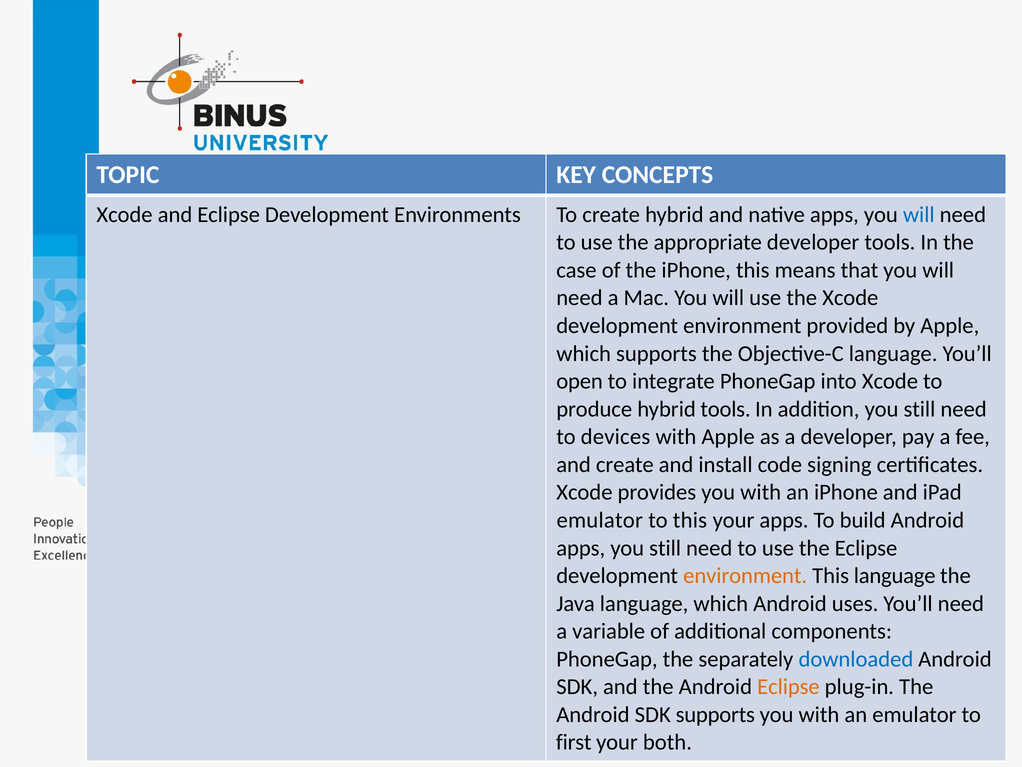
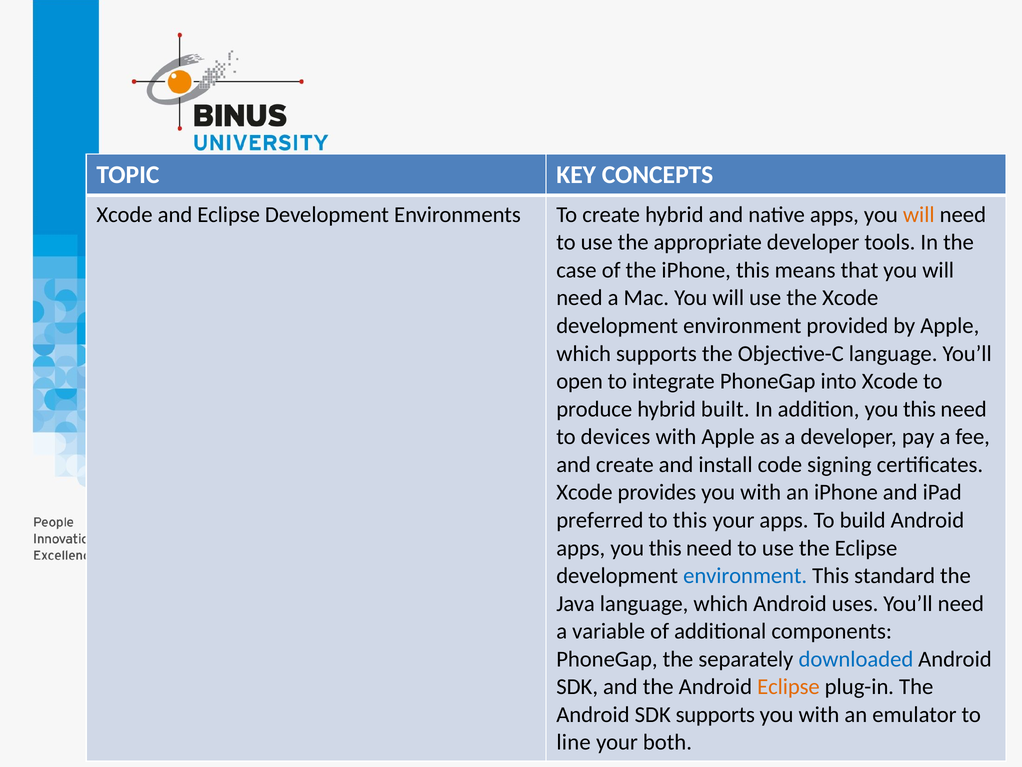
will at (919, 214) colour: blue -> orange
hybrid tools: tools -> built
addition you still: still -> this
emulator at (600, 520): emulator -> preferred
apps you still: still -> this
environment at (745, 575) colour: orange -> blue
This language: language -> standard
first: first -> line
